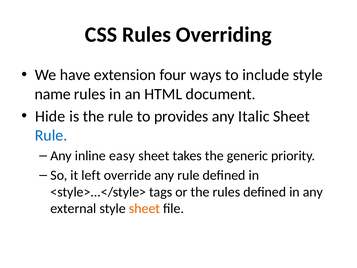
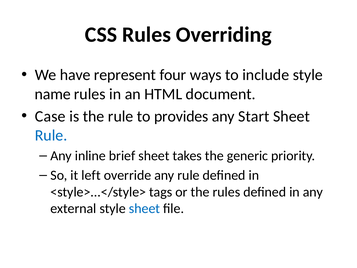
extension: extension -> represent
Hide: Hide -> Case
Italic: Italic -> Start
easy: easy -> brief
sheet at (144, 208) colour: orange -> blue
